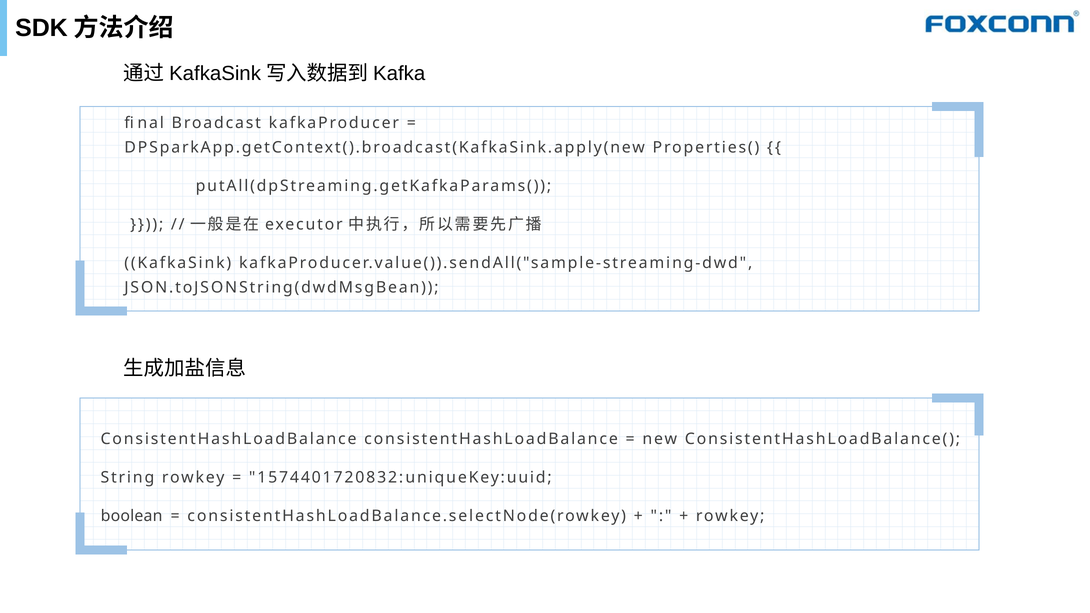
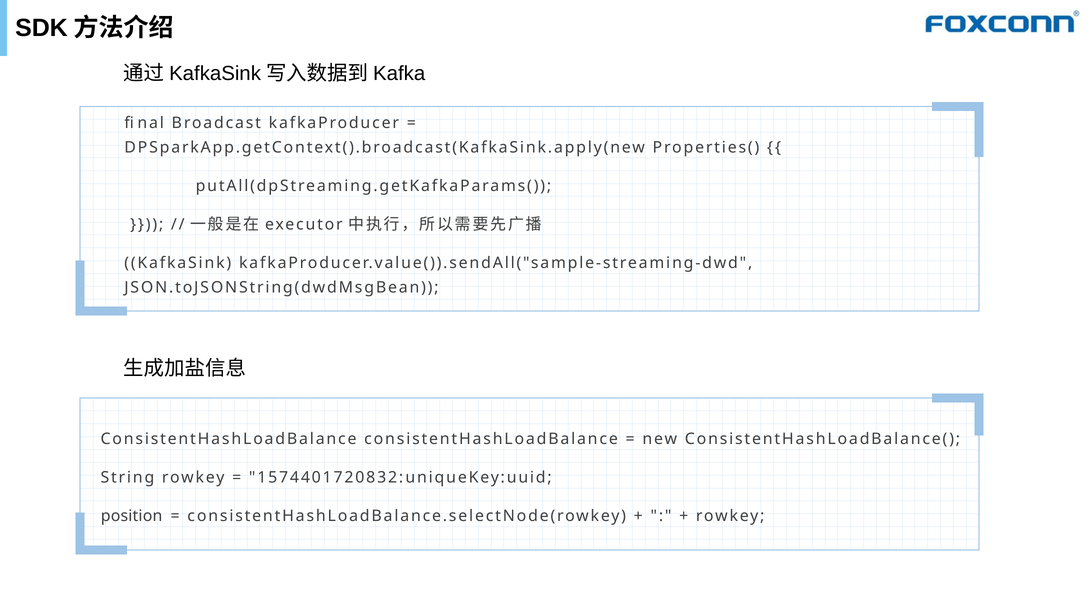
boolean: boolean -> position
